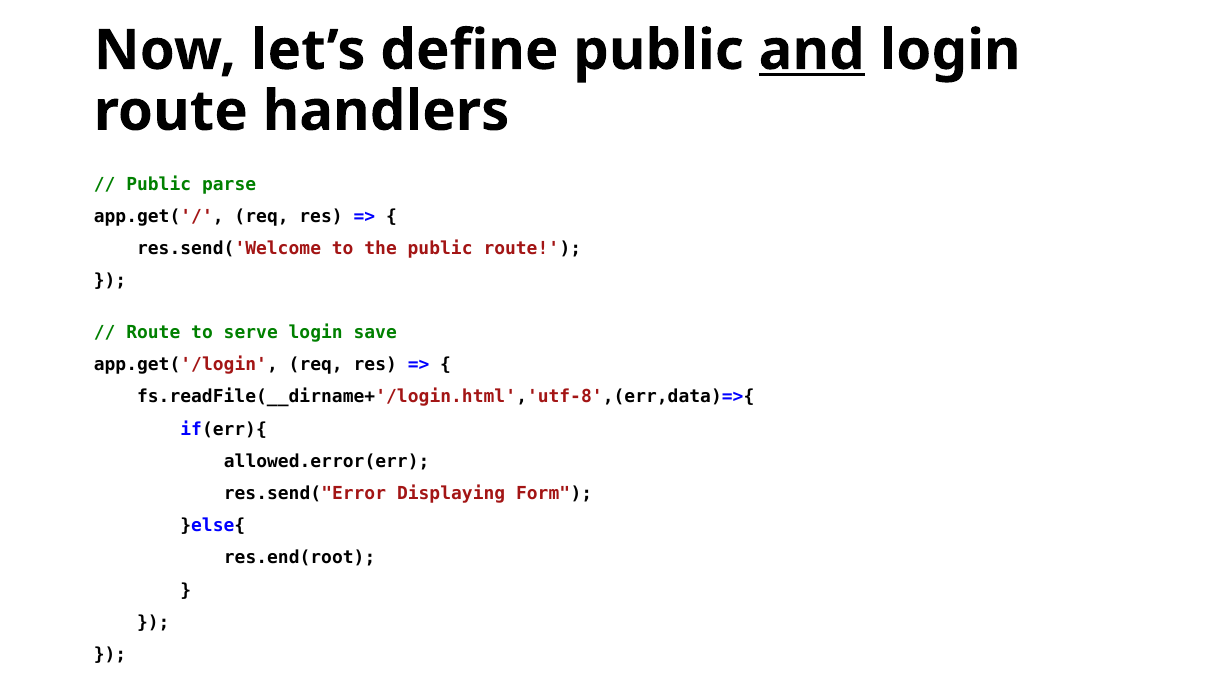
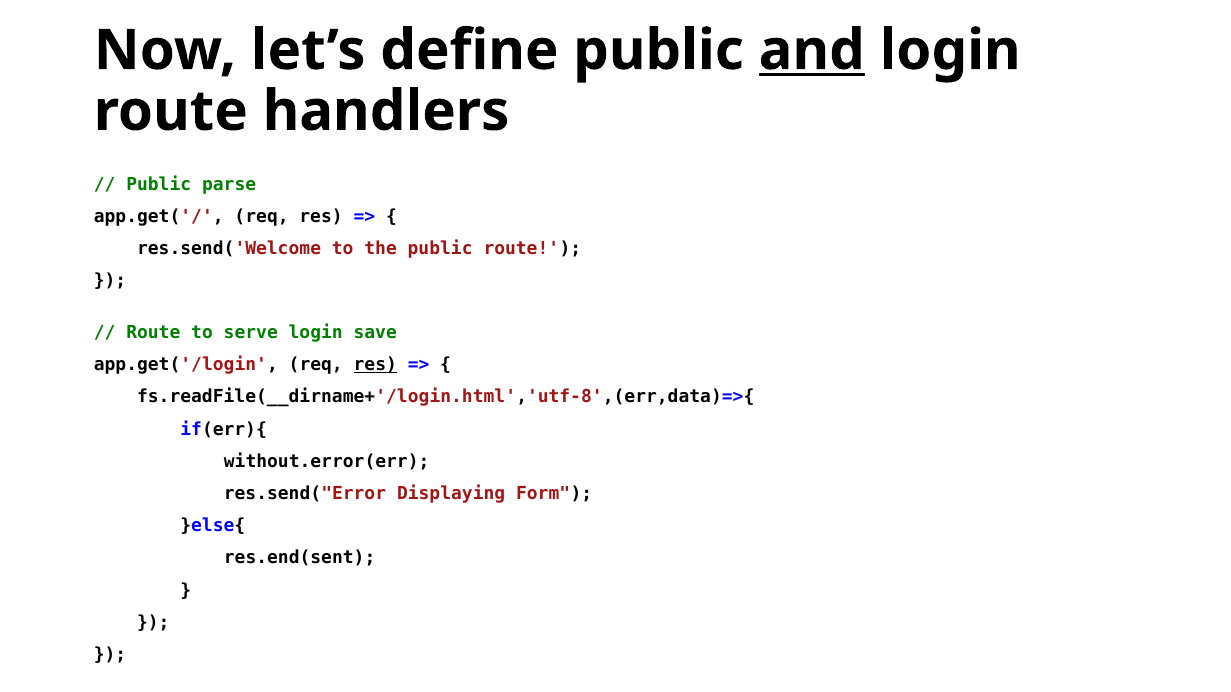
res at (375, 365) underline: none -> present
allowed.error(err: allowed.error(err -> without.error(err
res.end(root: res.end(root -> res.end(sent
